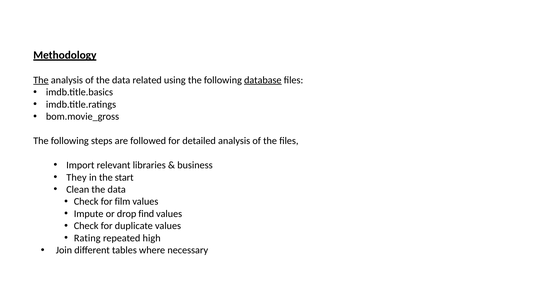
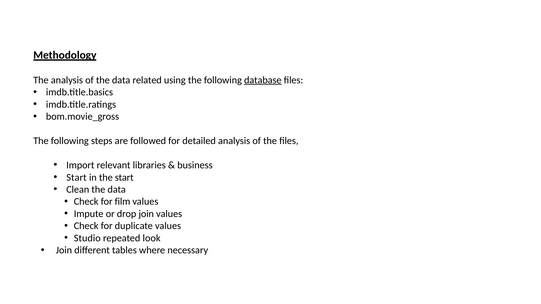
The at (41, 80) underline: present -> none
They at (76, 178): They -> Start
drop find: find -> join
Rating: Rating -> Studio
high: high -> look
